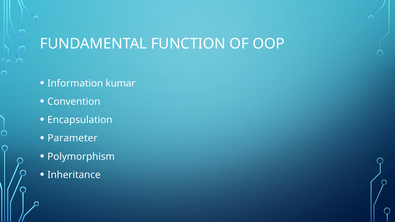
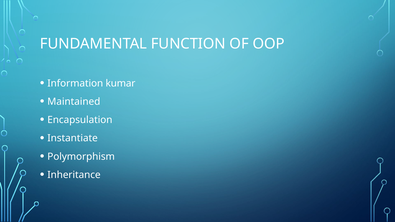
Convention: Convention -> Maintained
Parameter: Parameter -> Instantiate
